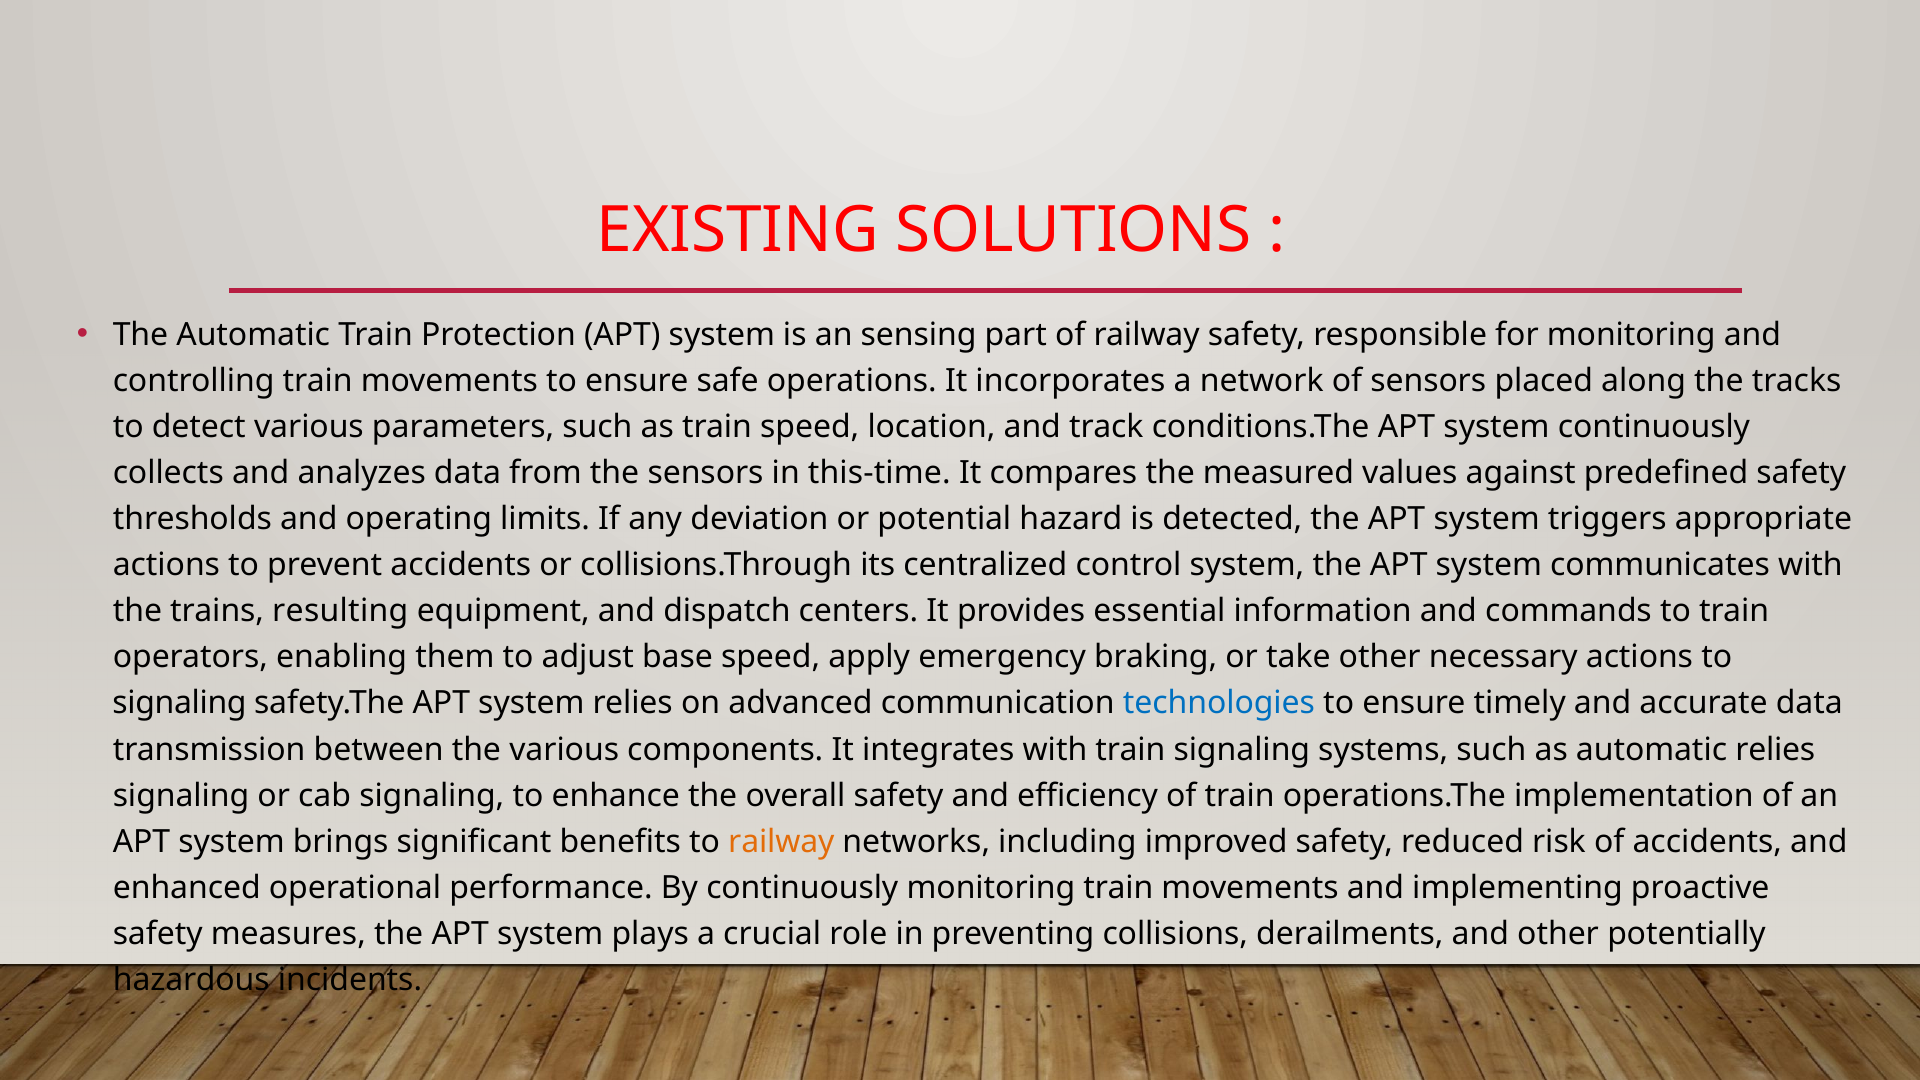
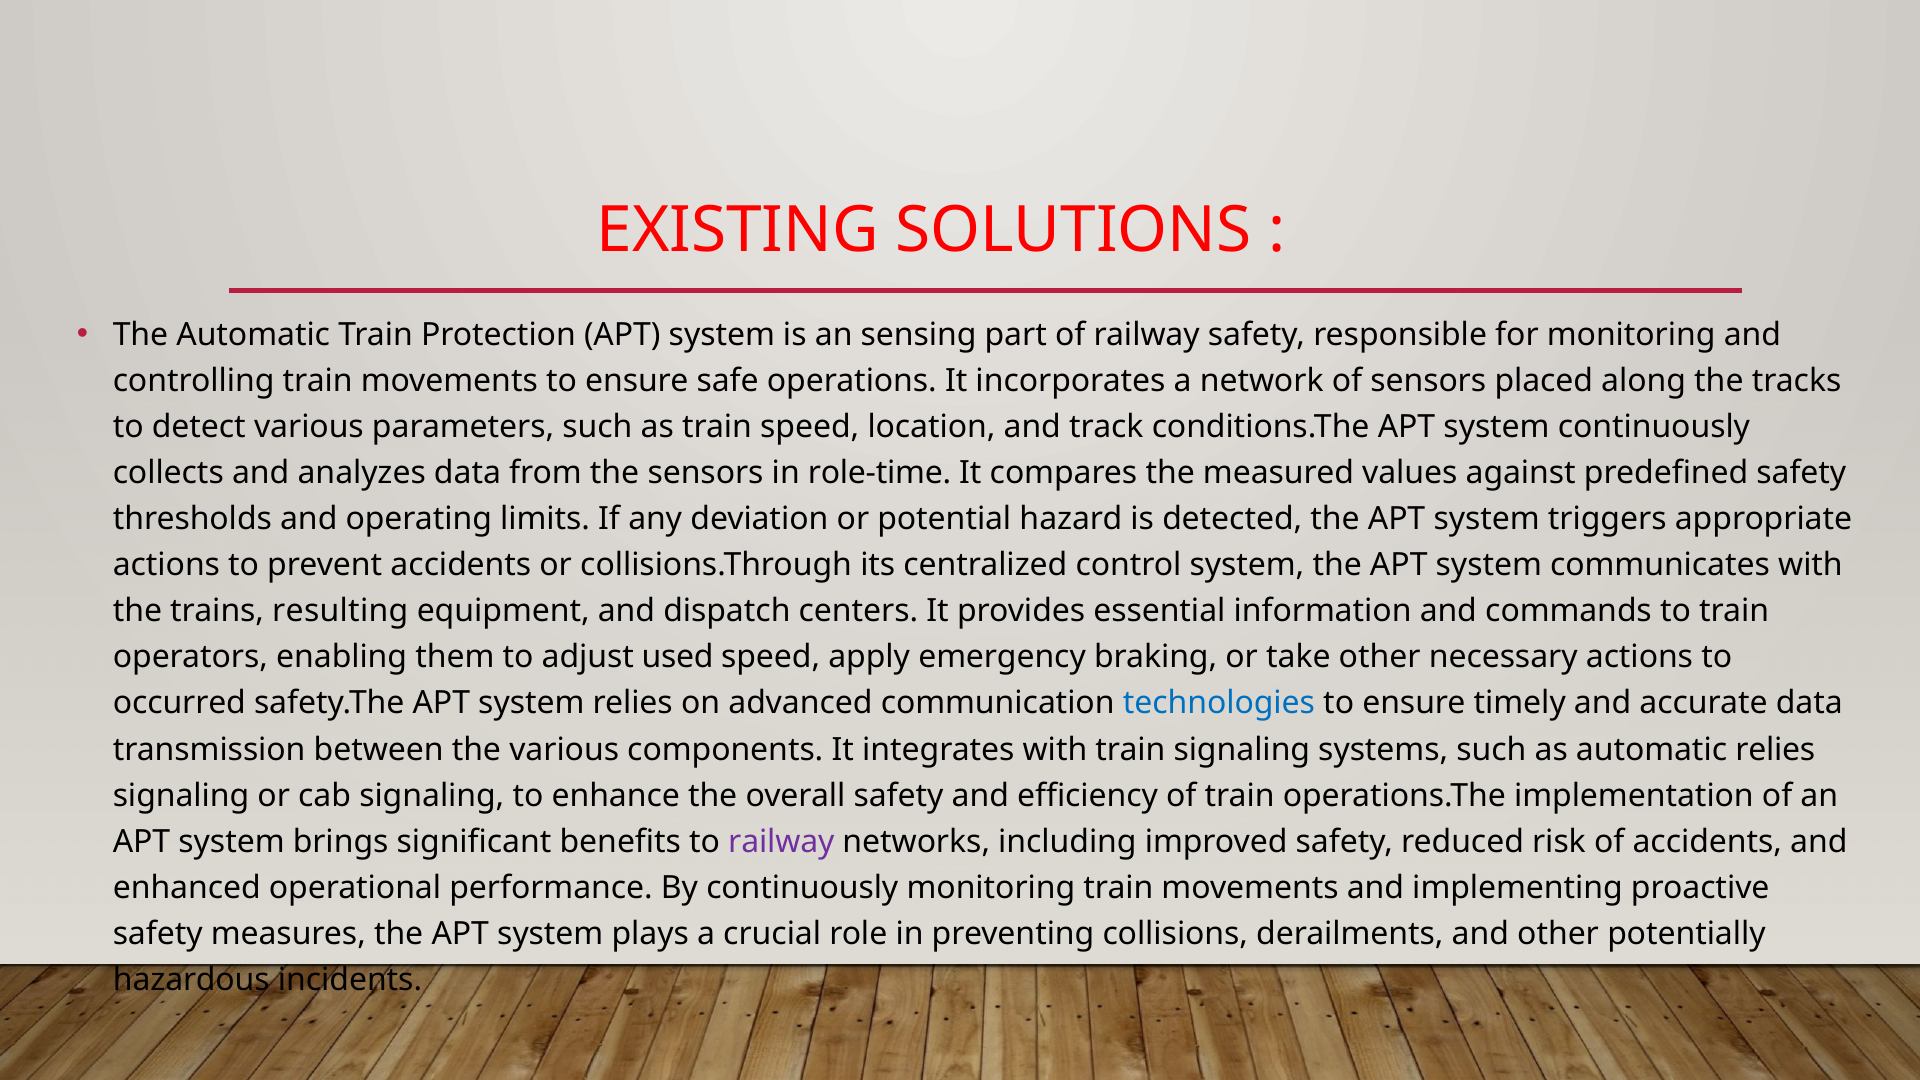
this-time: this-time -> role-time
base: base -> used
signaling at (179, 703): signaling -> occurred
railway at (781, 842) colour: orange -> purple
